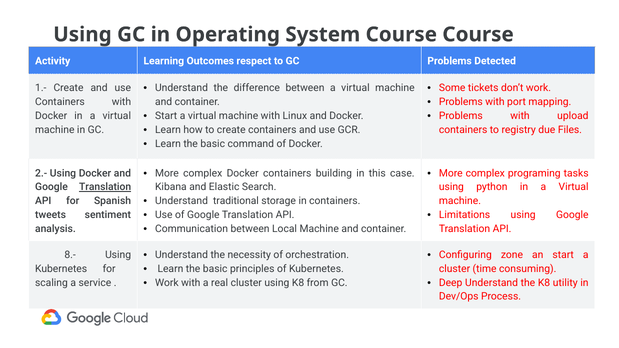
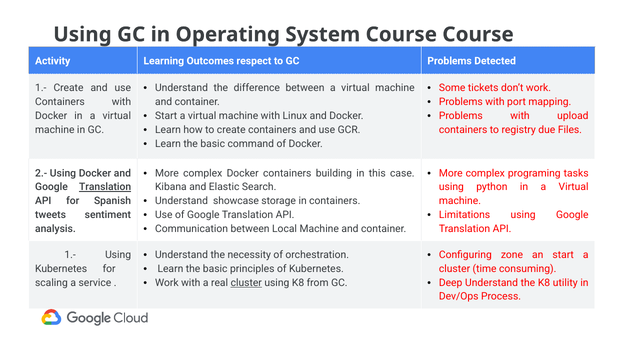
traditional: traditional -> showcase
8.- at (70, 255): 8.- -> 1.-
cluster at (246, 283) underline: none -> present
